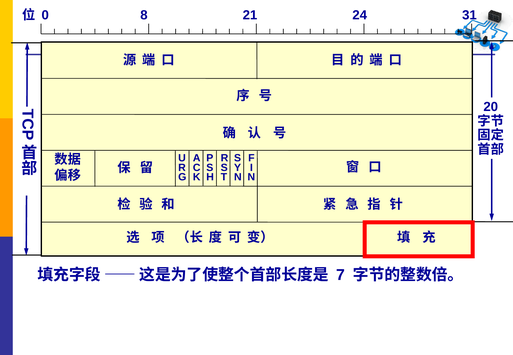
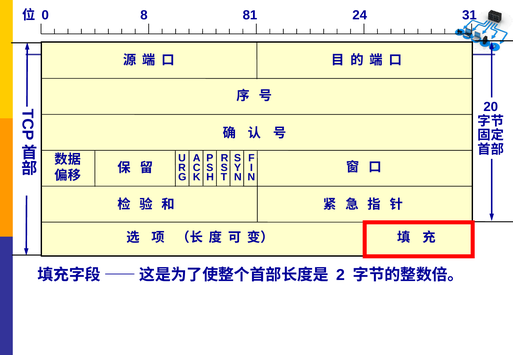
21: 21 -> 81
7: 7 -> 2
